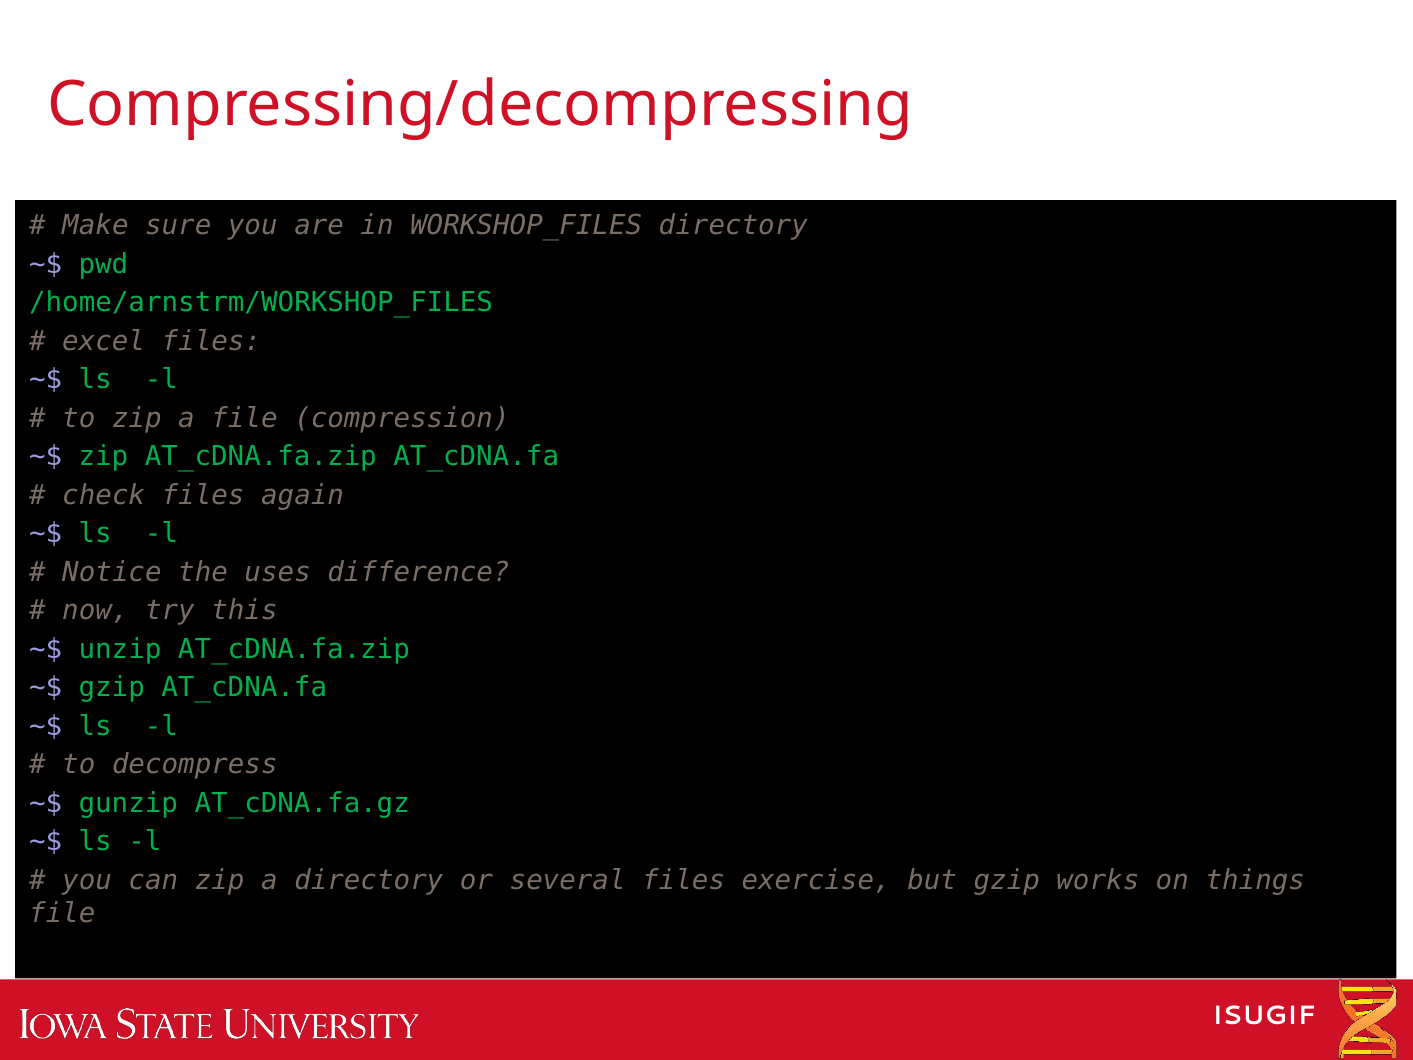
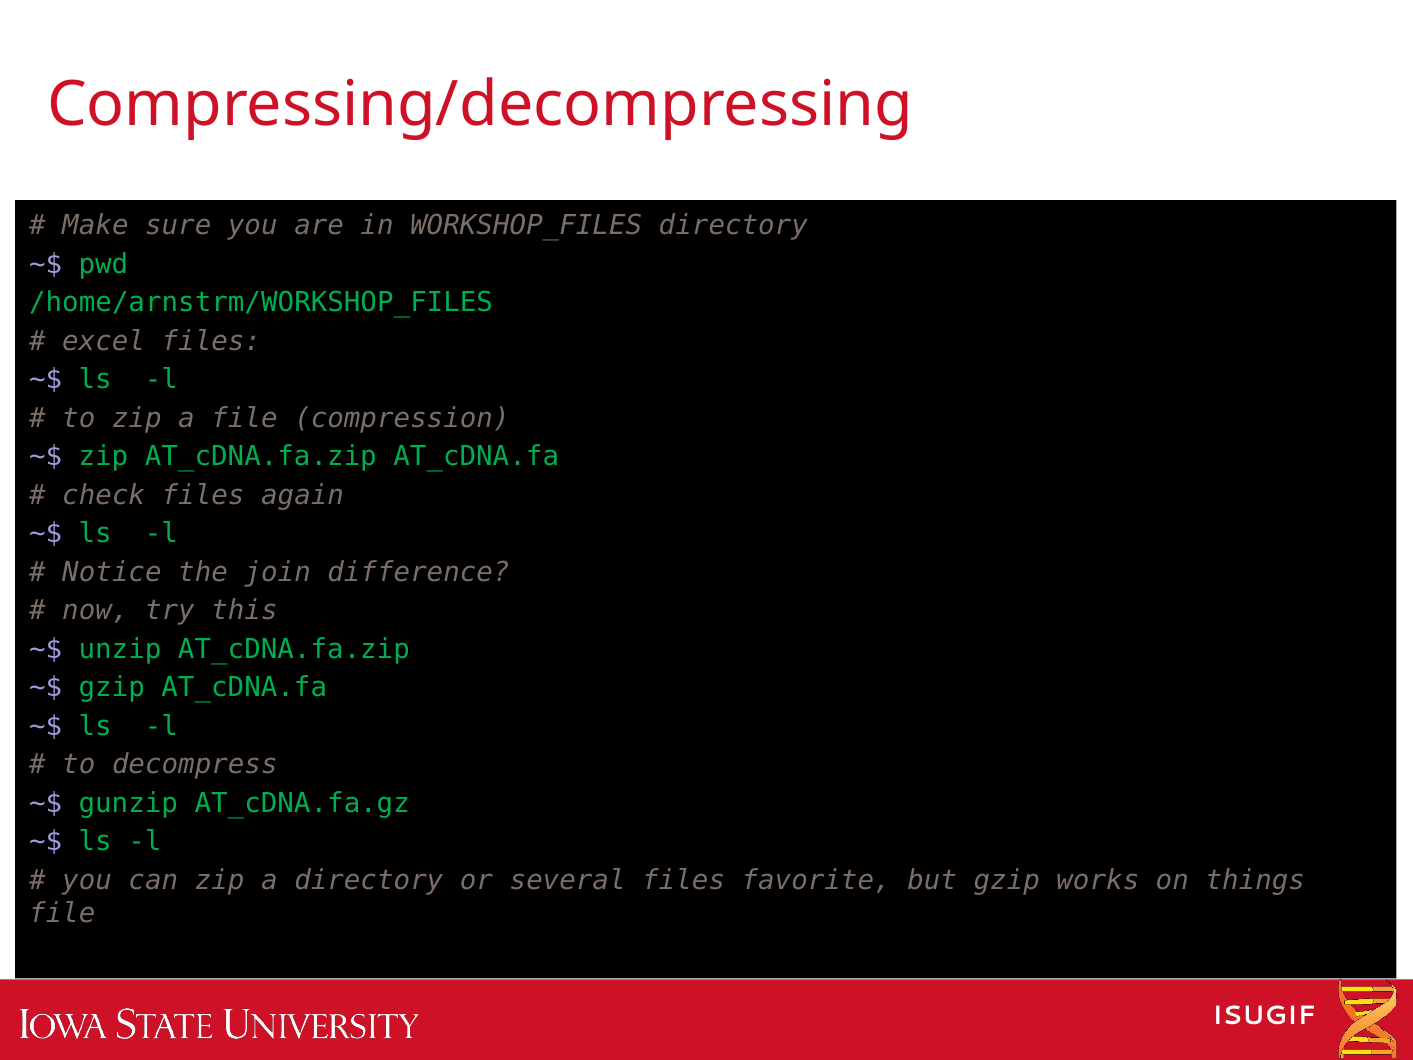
uses: uses -> join
exercise: exercise -> favorite
